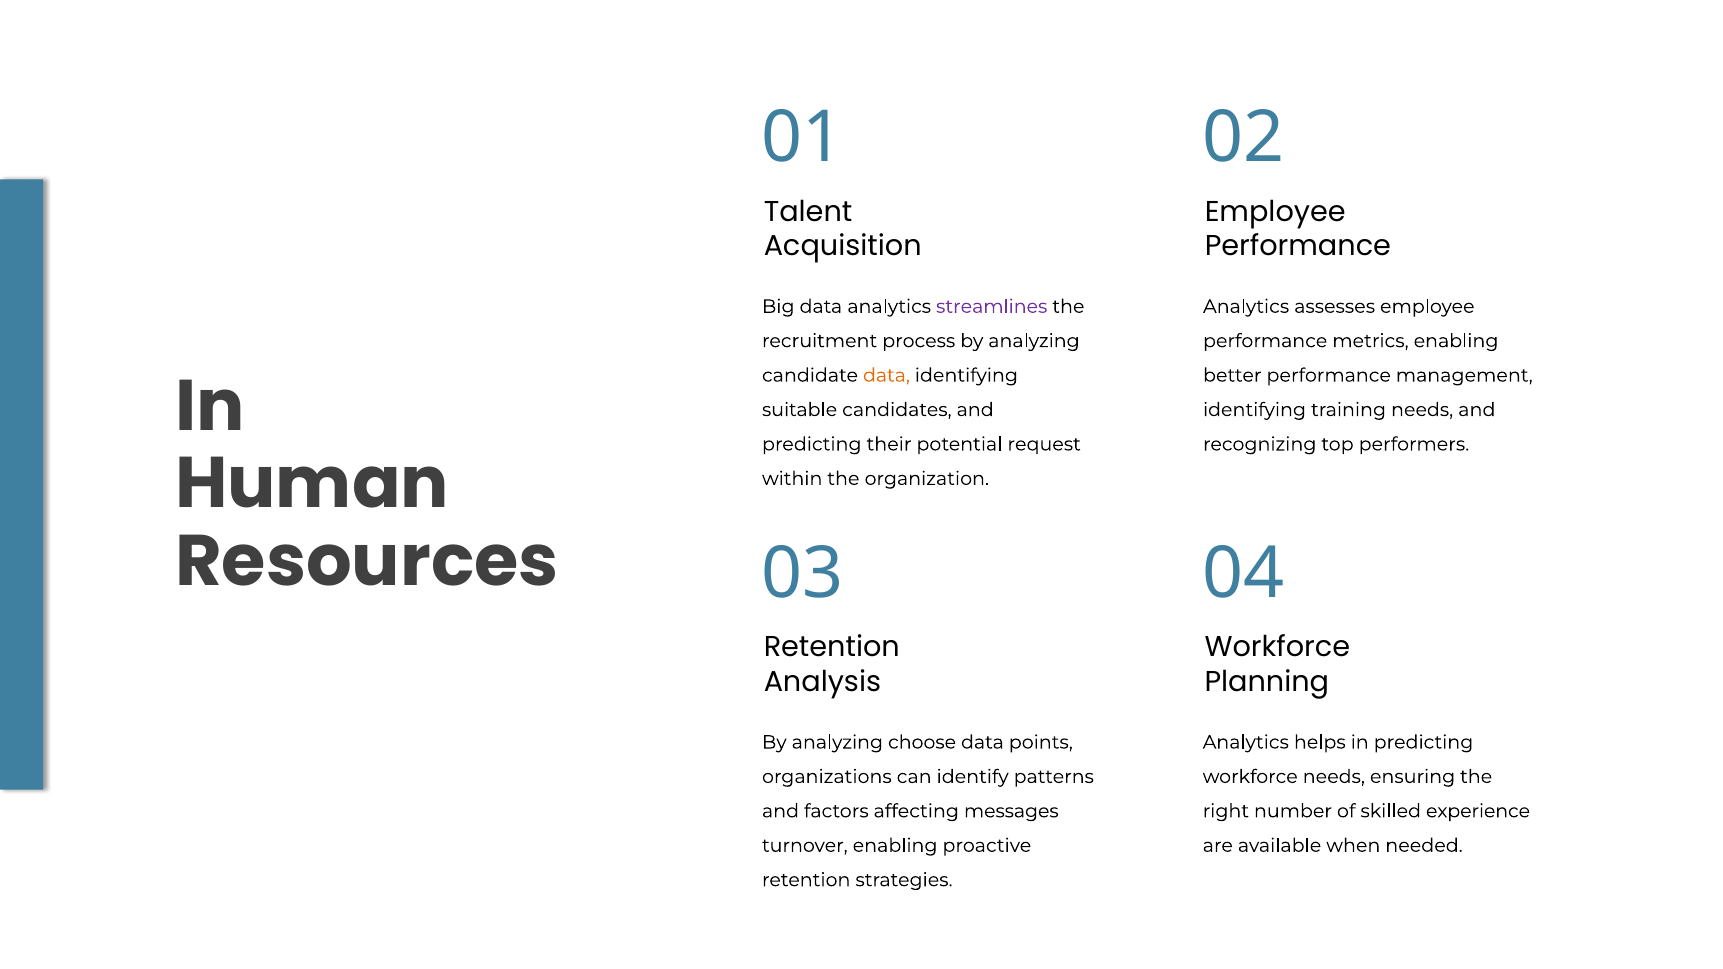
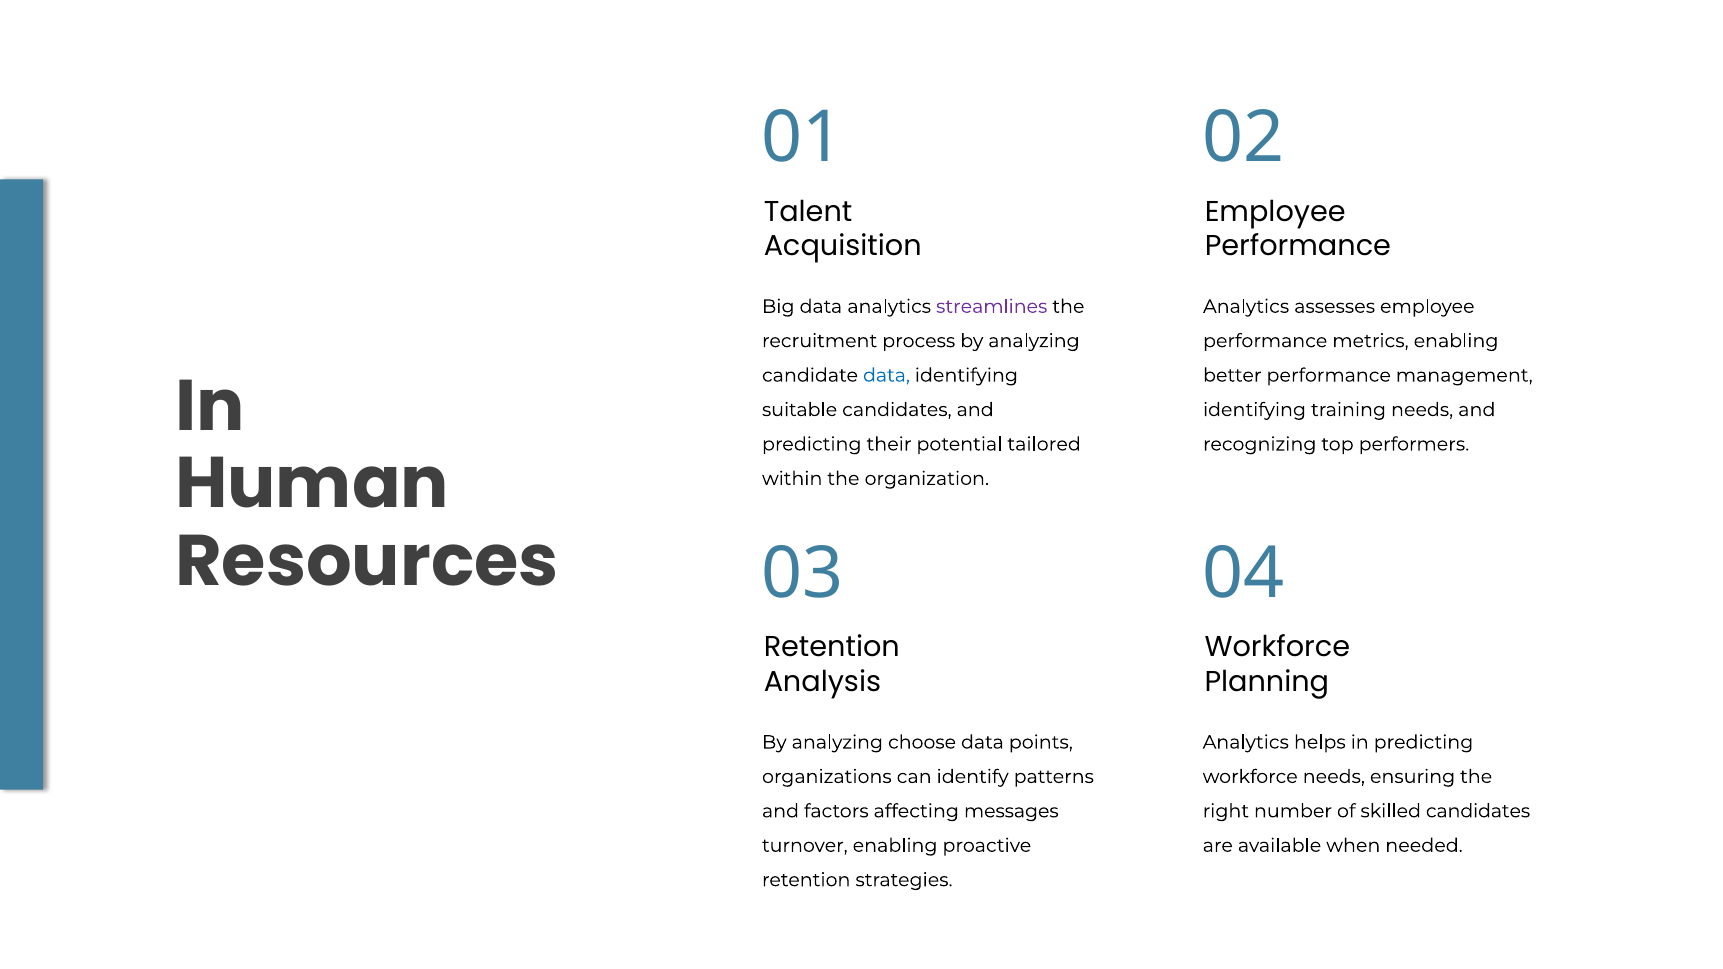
data at (886, 375) colour: orange -> blue
request: request -> tailored
skilled experience: experience -> candidates
